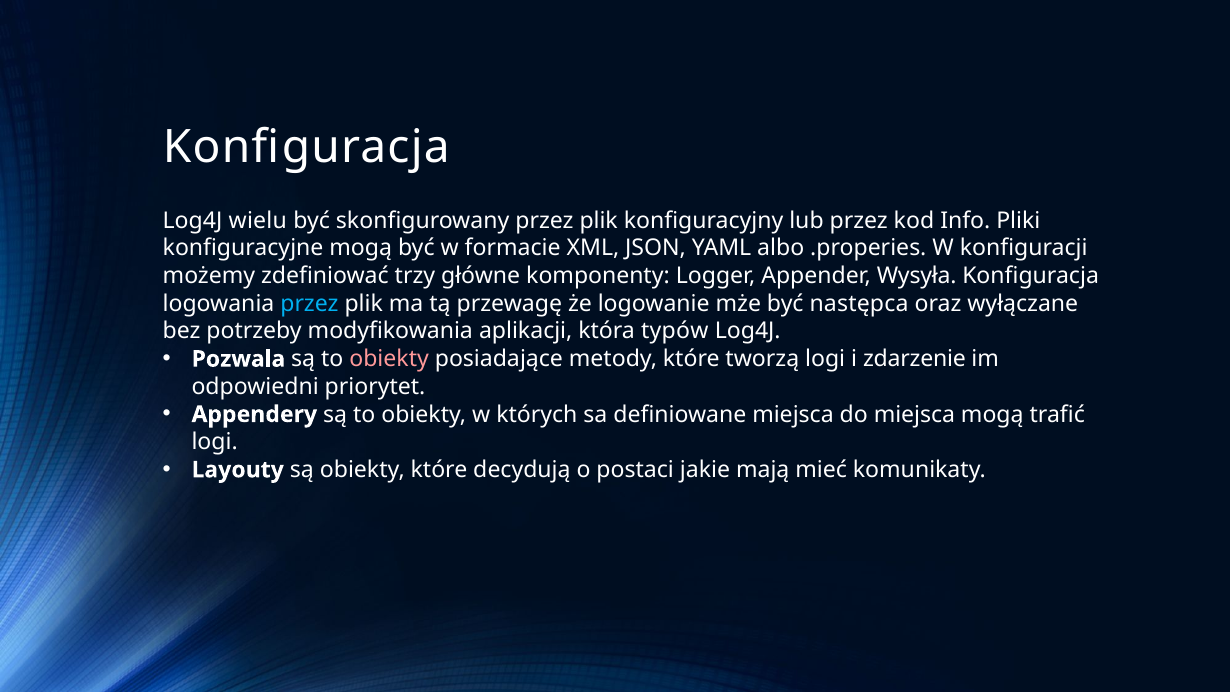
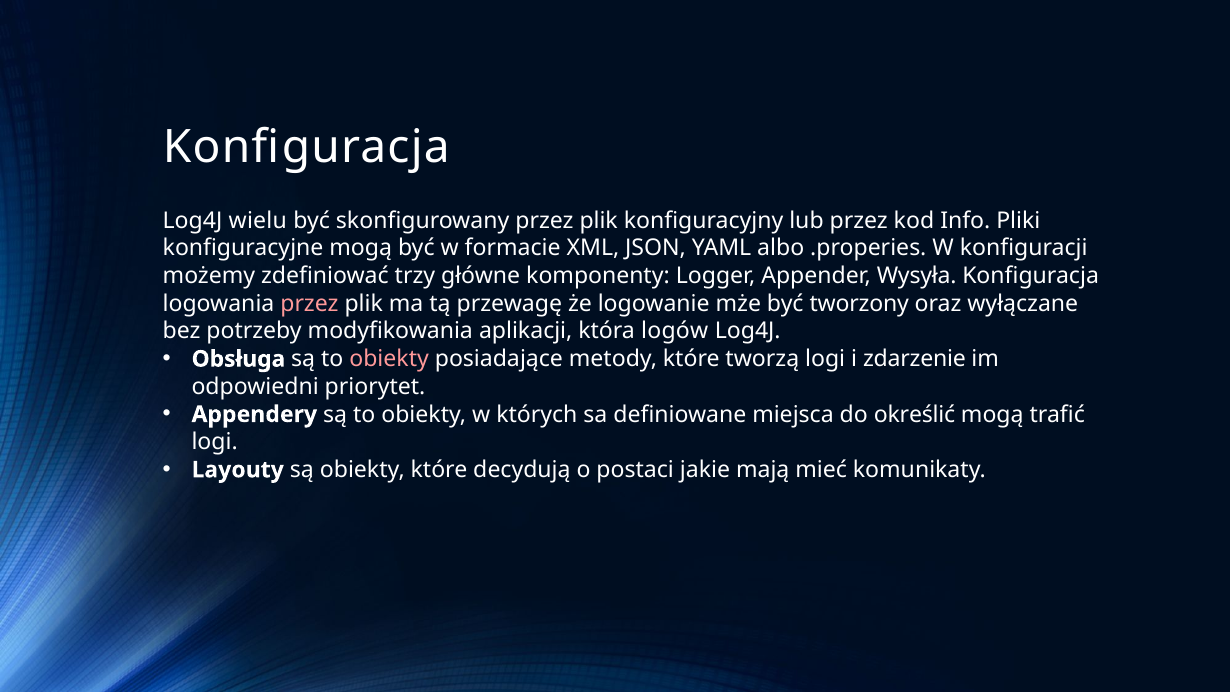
przez at (309, 304) colour: light blue -> pink
następca: następca -> tworzony
typów: typów -> logów
Pozwala: Pozwala -> Obsługa
do miejsca: miejsca -> określić
